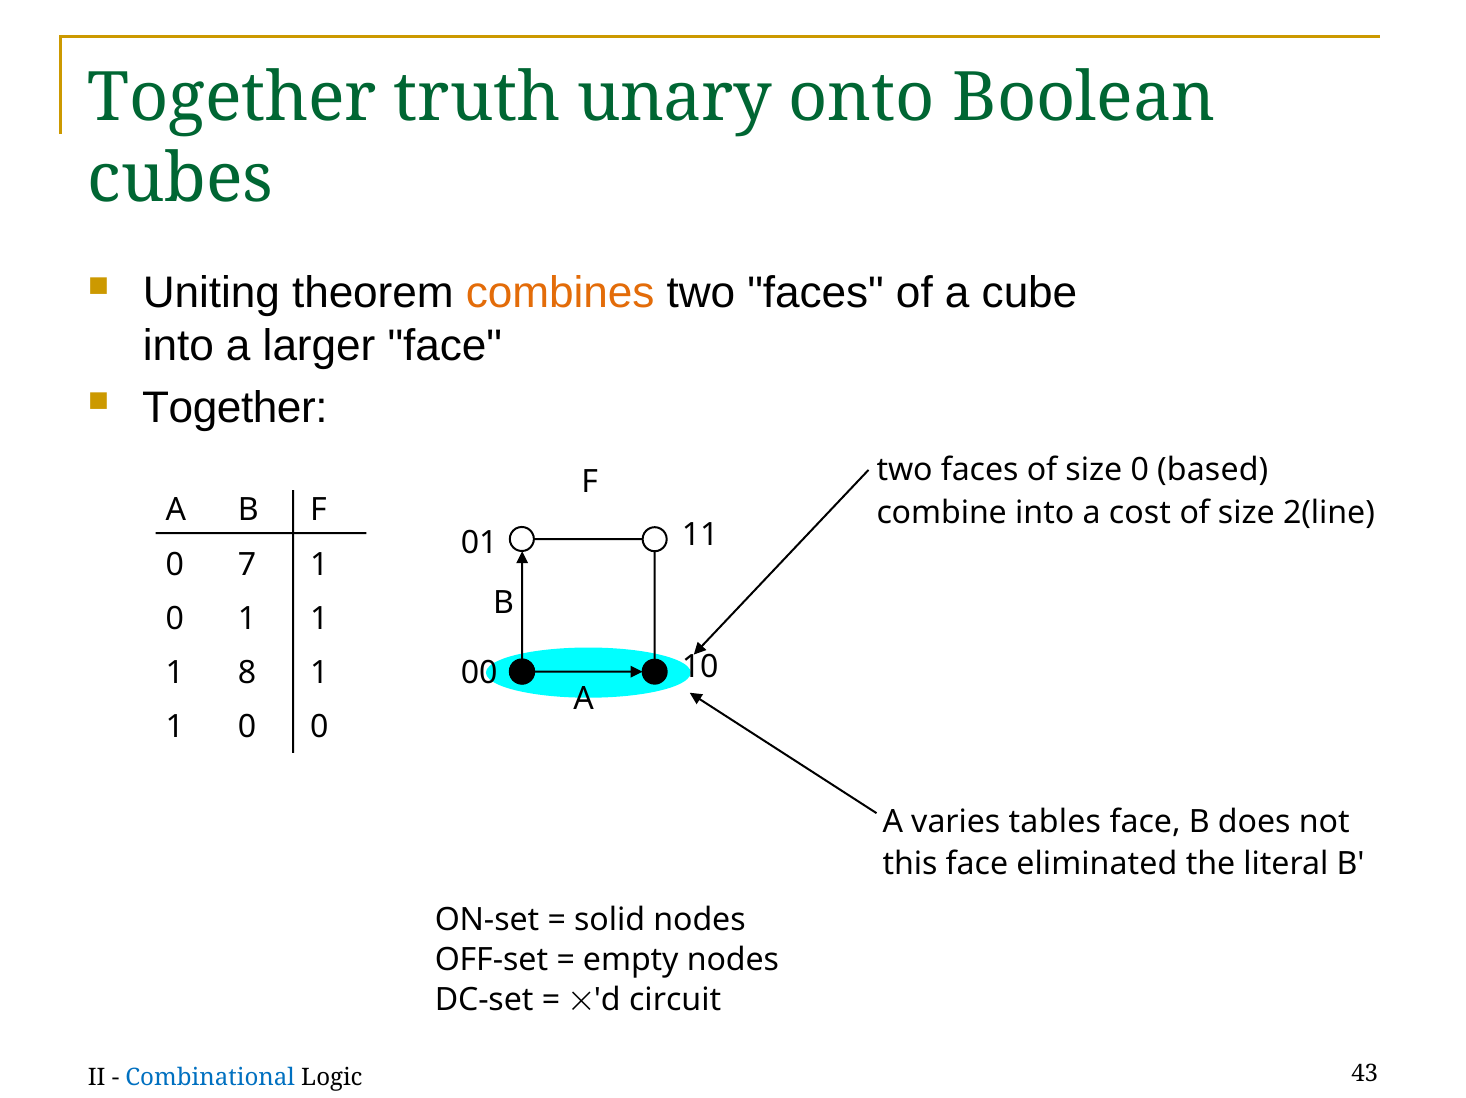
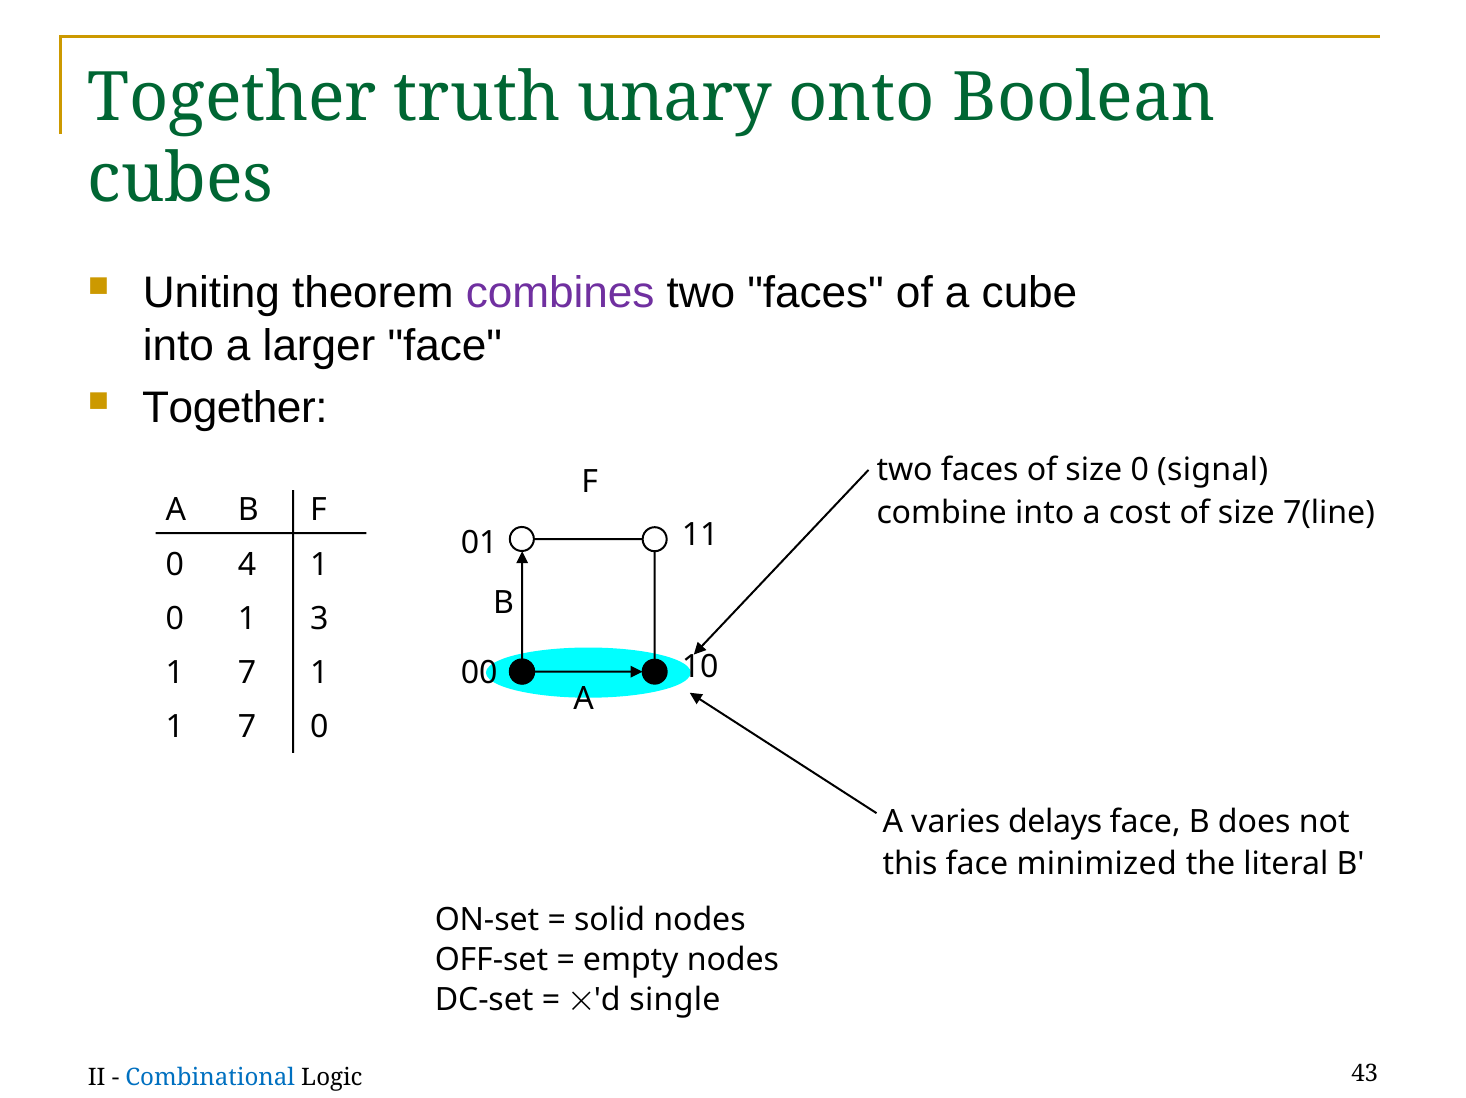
combines colour: orange -> purple
based: based -> signal
2(line: 2(line -> 7(line
7: 7 -> 4
0 1 1: 1 -> 3
8 at (247, 673): 8 -> 7
0 at (247, 728): 0 -> 7
tables: tables -> delays
eliminated: eliminated -> minimized
circuit: circuit -> single
